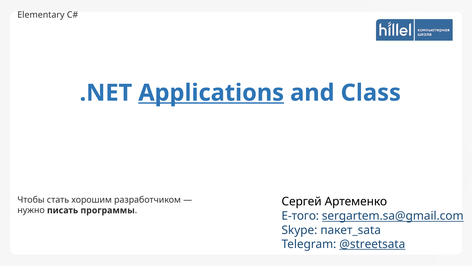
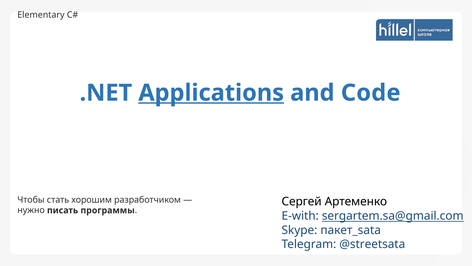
Class: Class -> Code
E-того: E-того -> E-with
@streetsata underline: present -> none
